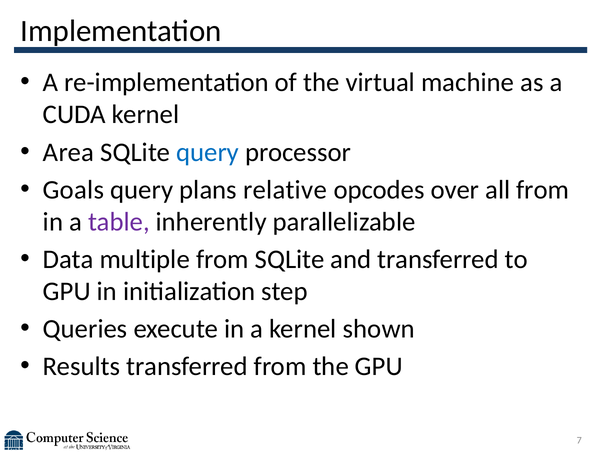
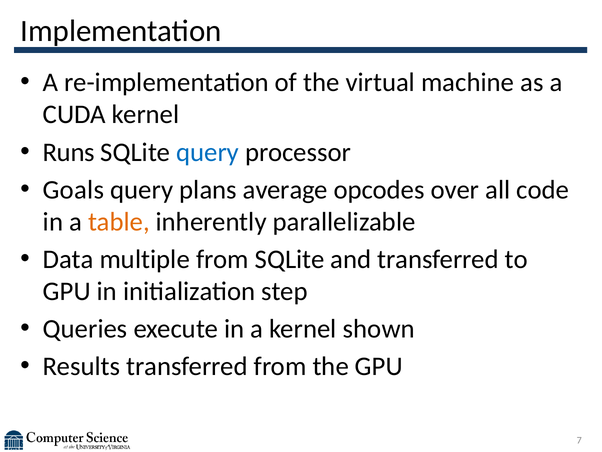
Area: Area -> Runs
relative: relative -> average
all from: from -> code
table colour: purple -> orange
